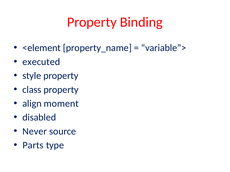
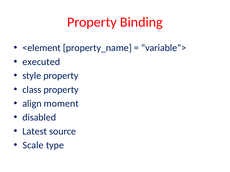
Never: Never -> Latest
Parts: Parts -> Scale
